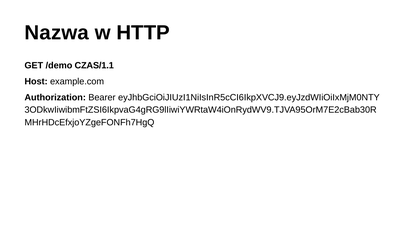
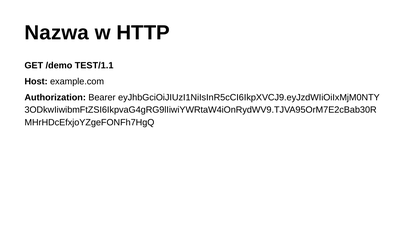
CZAS/1.1: CZAS/1.1 -> TEST/1.1
